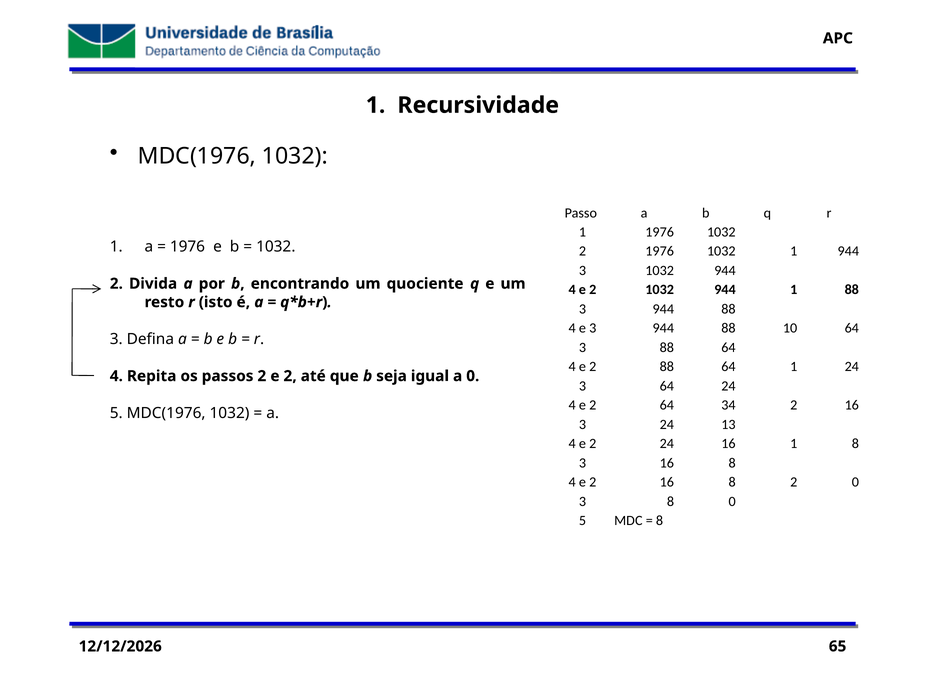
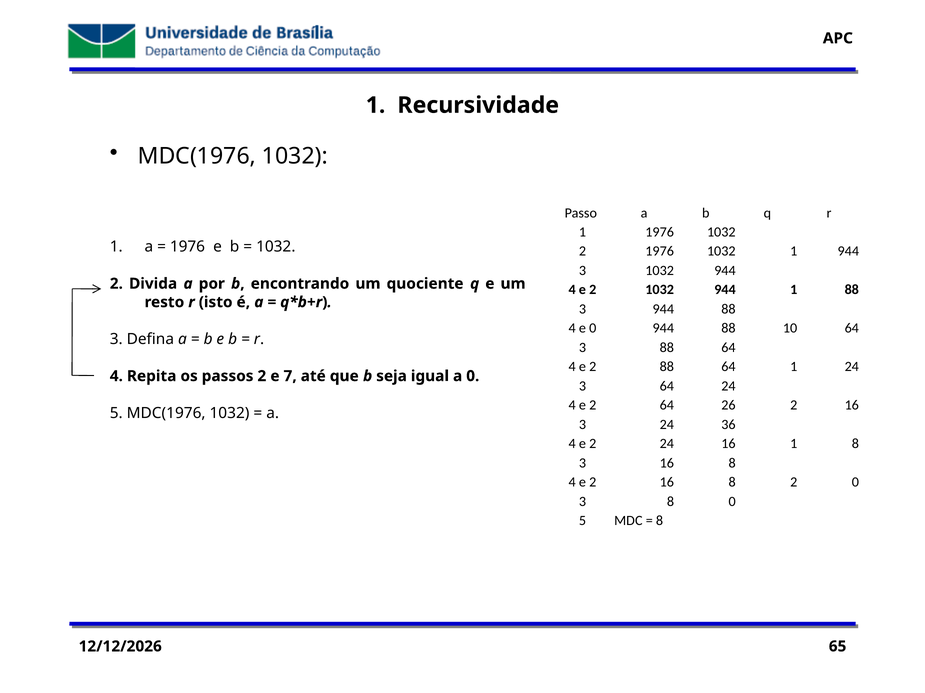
e 3: 3 -> 0
2 e 2: 2 -> 7
34: 34 -> 26
13: 13 -> 36
